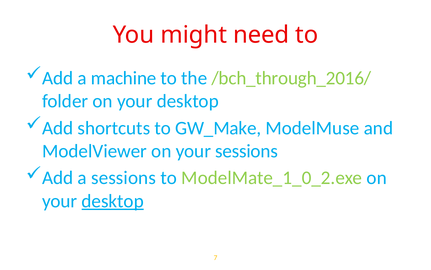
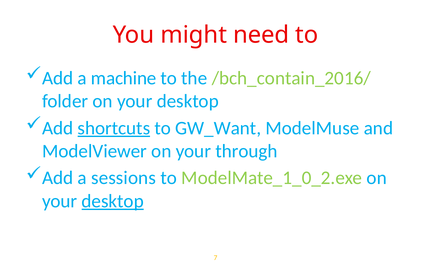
/bch_through_2016/: /bch_through_2016/ -> /bch_contain_2016/
shortcuts underline: none -> present
GW_Make: GW_Make -> GW_Want
your sessions: sessions -> through
